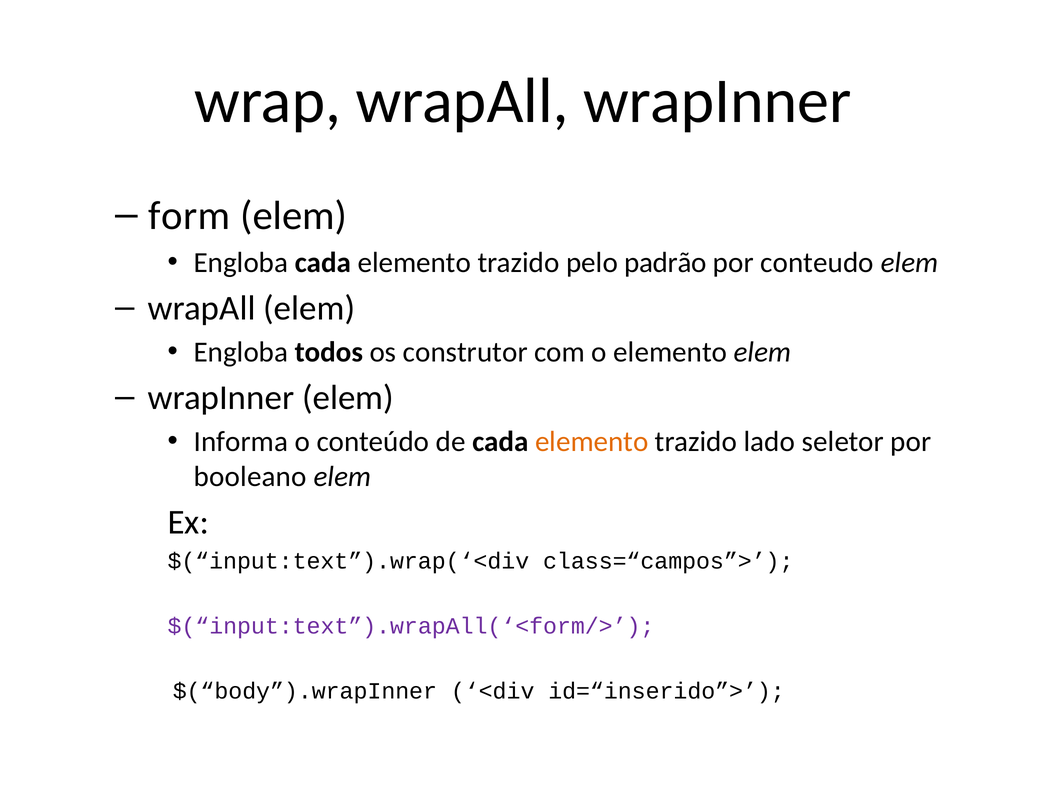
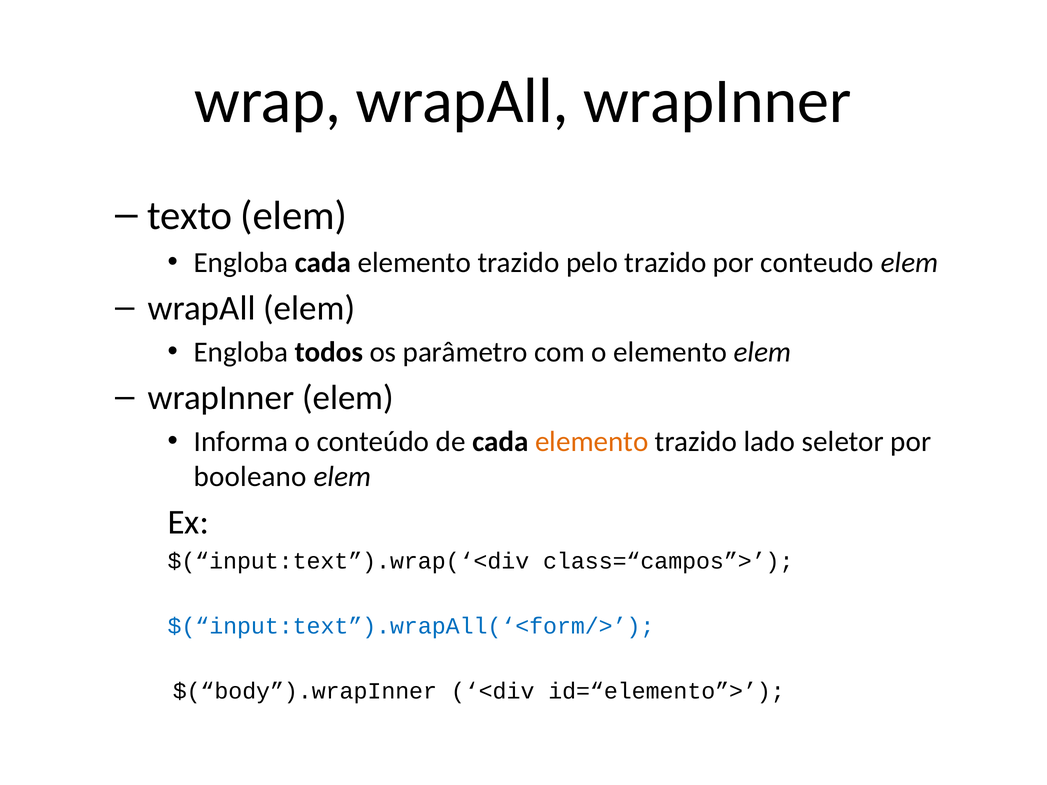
form: form -> texto
pelo padrão: padrão -> trazido
construtor: construtor -> parâmetro
$(“input:text”).wrapAll(‘<form/> colour: purple -> blue
id=“inserido”>: id=“inserido”> -> id=“elemento”>
